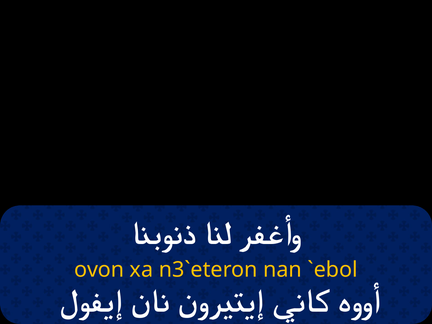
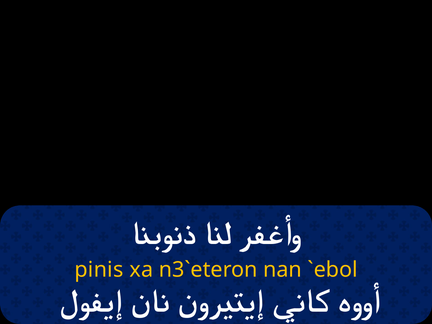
ovon: ovon -> pinis
